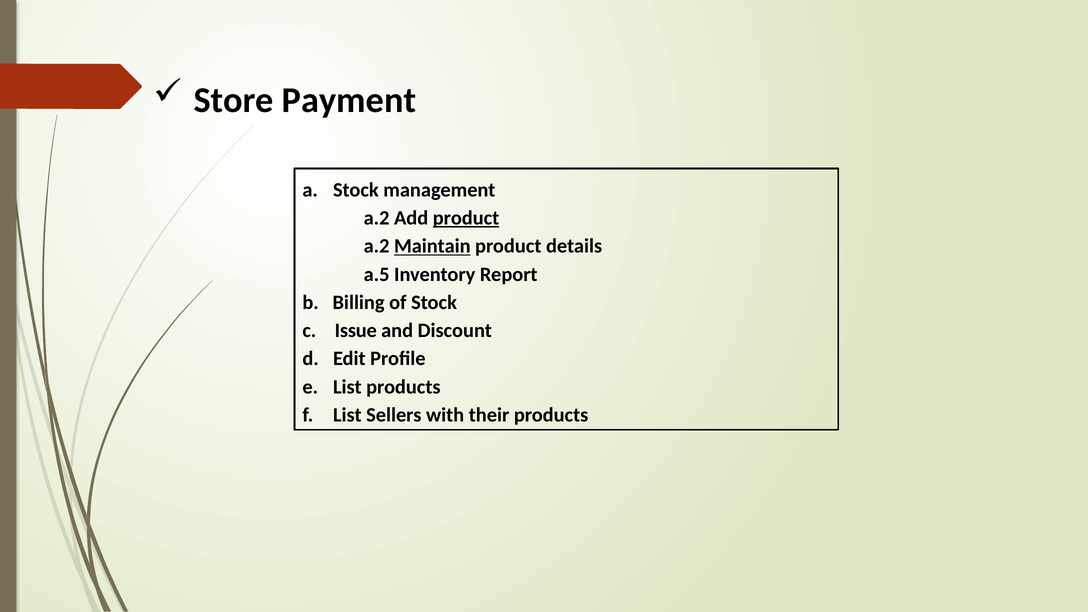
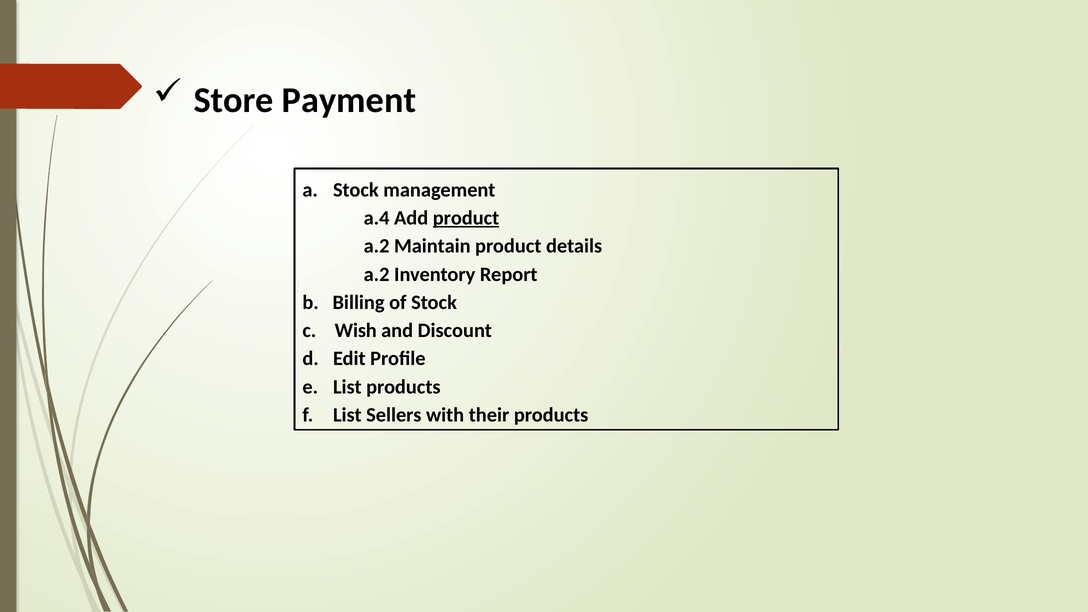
a.2 at (377, 218): a.2 -> a.4
Maintain underline: present -> none
a.5 at (377, 274): a.5 -> a.2
Issue: Issue -> Wish
